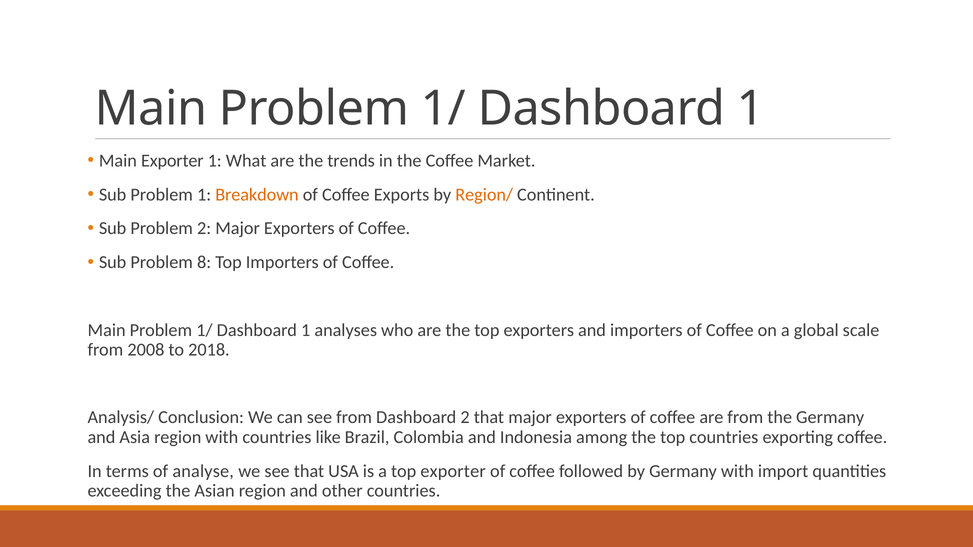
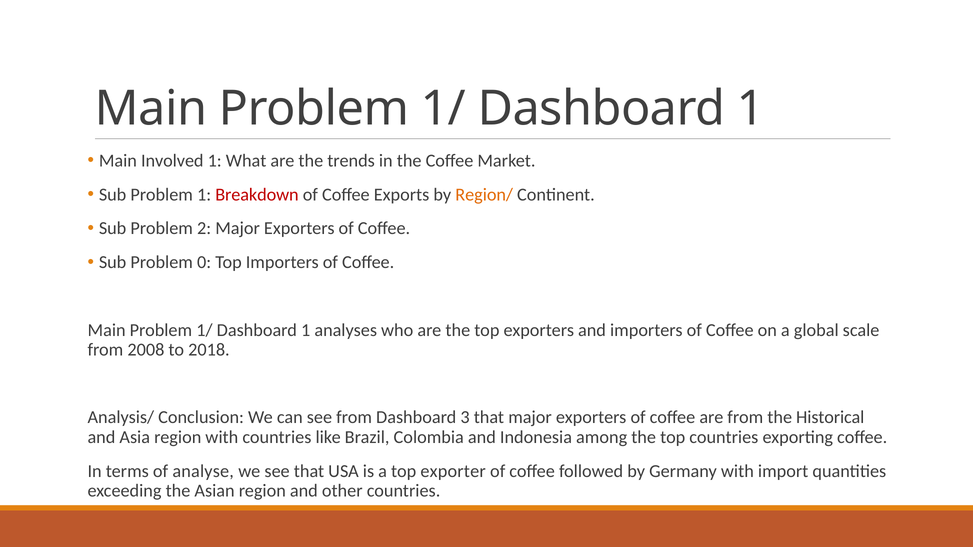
Main Exporter: Exporter -> Involved
Breakdown colour: orange -> red
8: 8 -> 0
Dashboard 2: 2 -> 3
the Germany: Germany -> Historical
